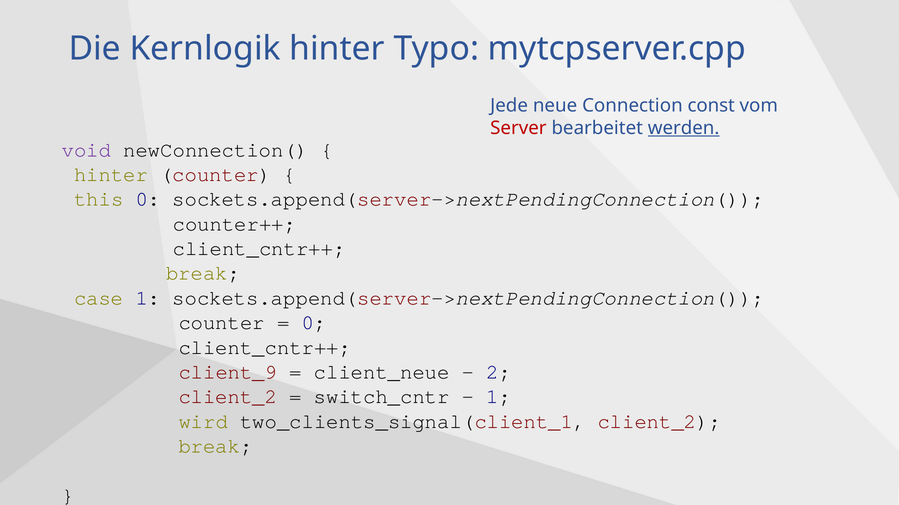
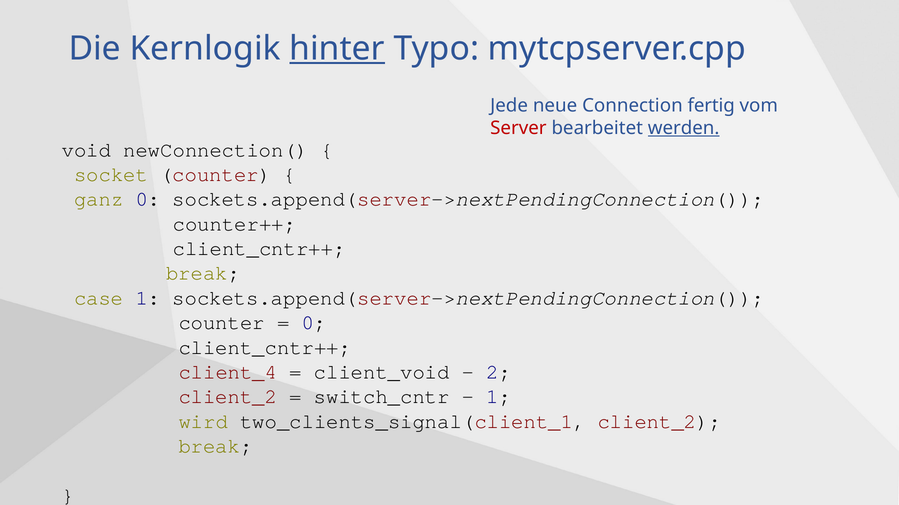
hinter at (337, 49) underline: none -> present
const: const -> fertig
void colour: purple -> black
hinter at (111, 175): hinter -> socket
this: this -> ganz
client_9: client_9 -> client_4
client_neue: client_neue -> client_void
